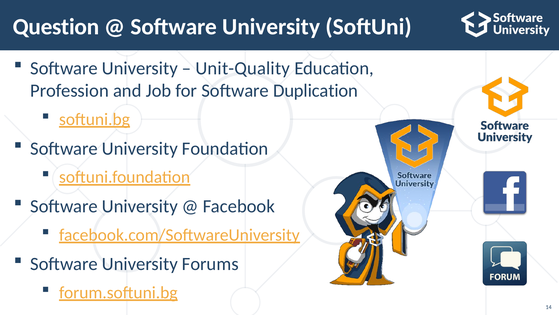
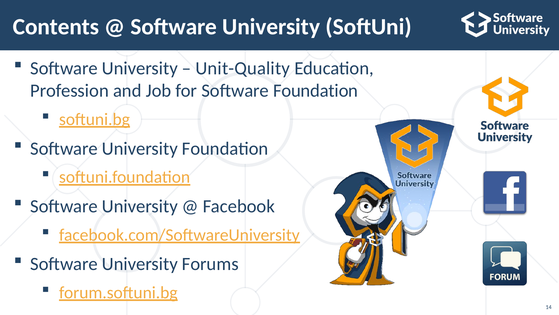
Question: Question -> Contents
Software Duplication: Duplication -> Foundation
